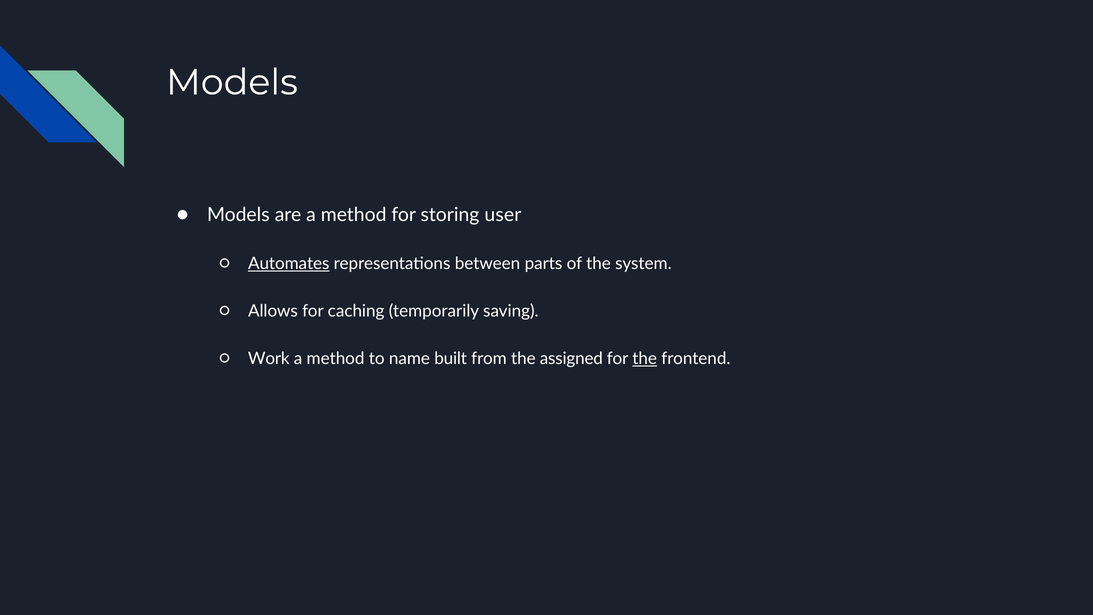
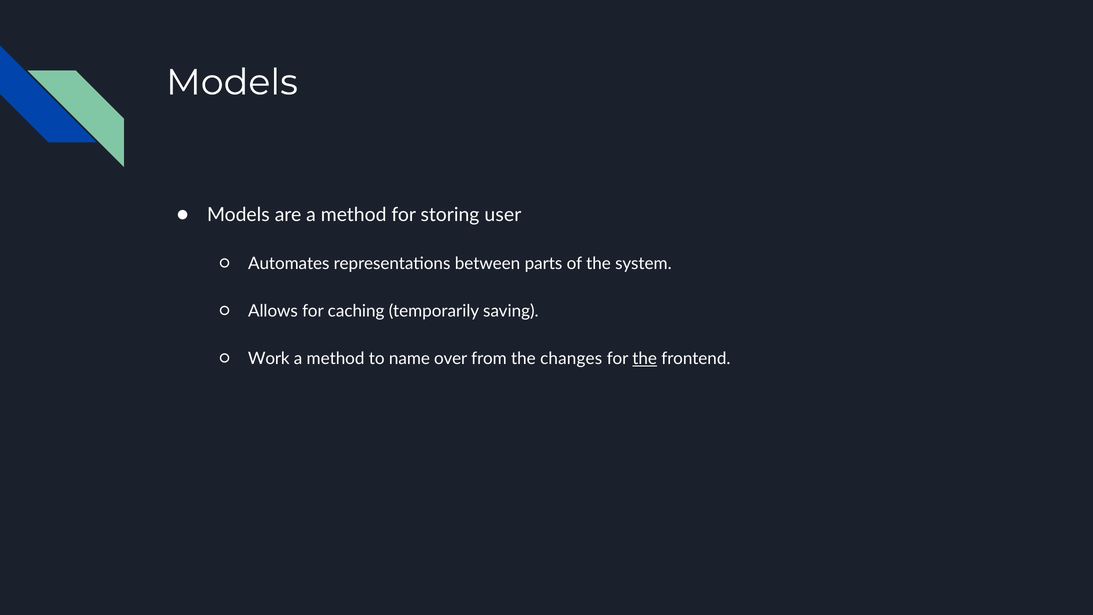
Automates underline: present -> none
built: built -> over
assigned: assigned -> changes
